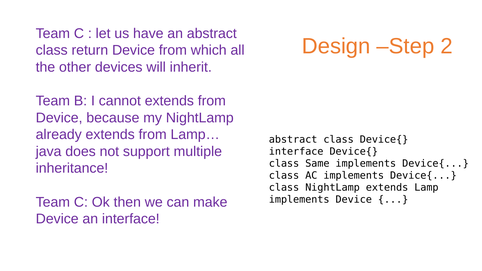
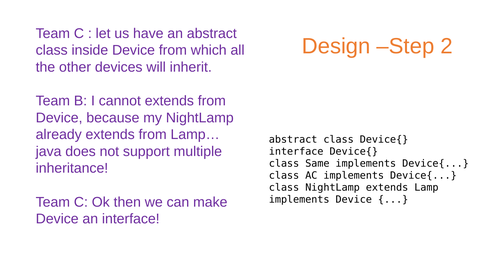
return: return -> inside
